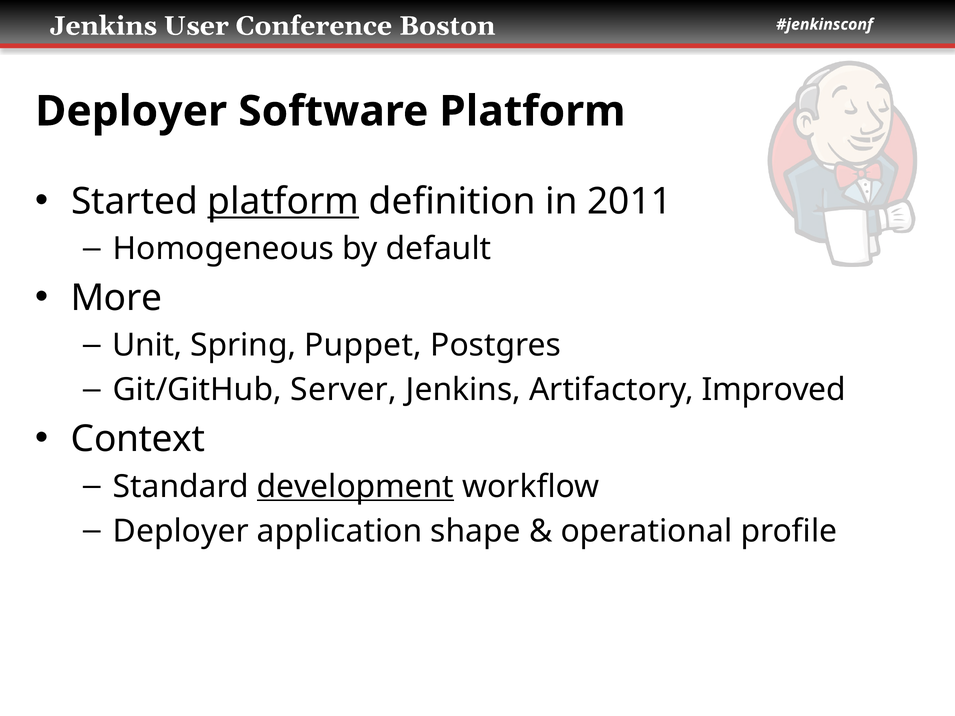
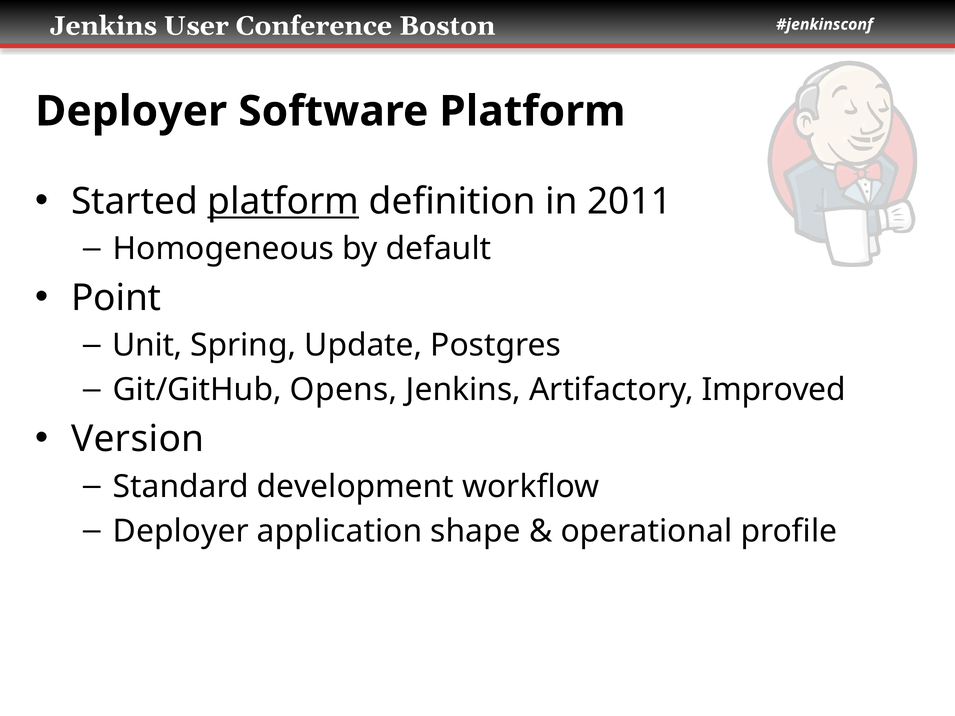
More: More -> Point
Puppet: Puppet -> Update
Server: Server -> Opens
Context: Context -> Version
development underline: present -> none
